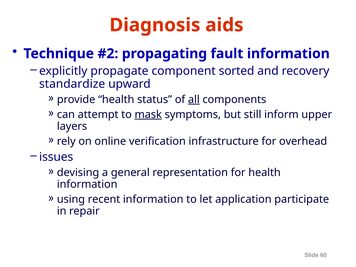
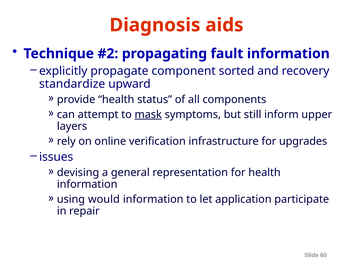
all underline: present -> none
overhead: overhead -> upgrades
recent: recent -> would
